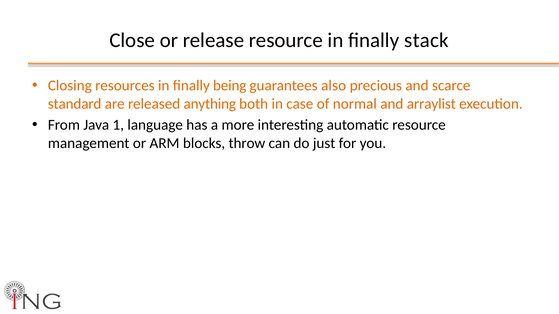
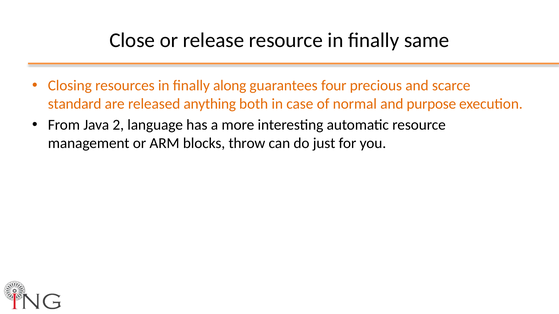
stack: stack -> same
being: being -> along
also: also -> four
arraylist: arraylist -> purpose
1: 1 -> 2
